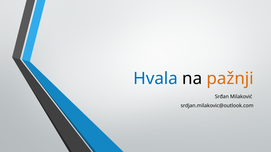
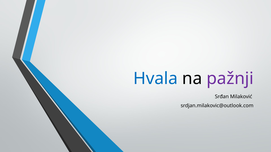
pažnji colour: orange -> purple
